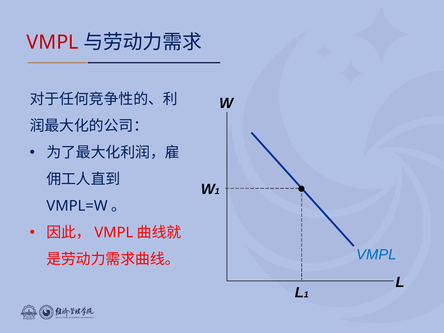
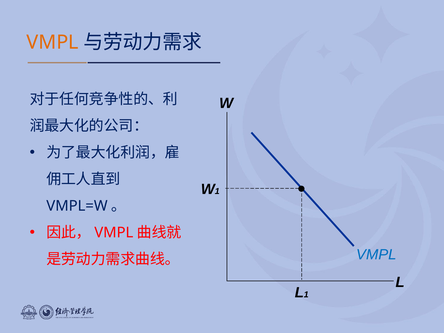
VMPL at (53, 42) colour: red -> orange
